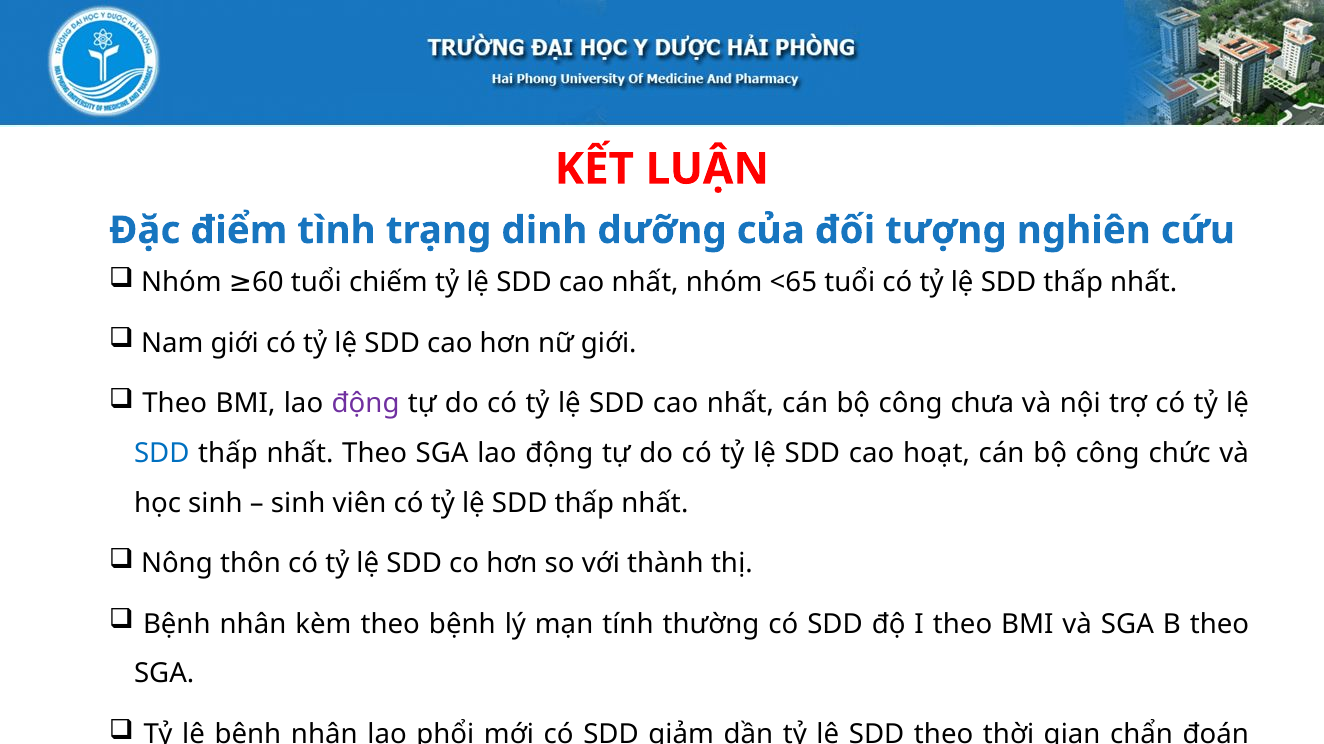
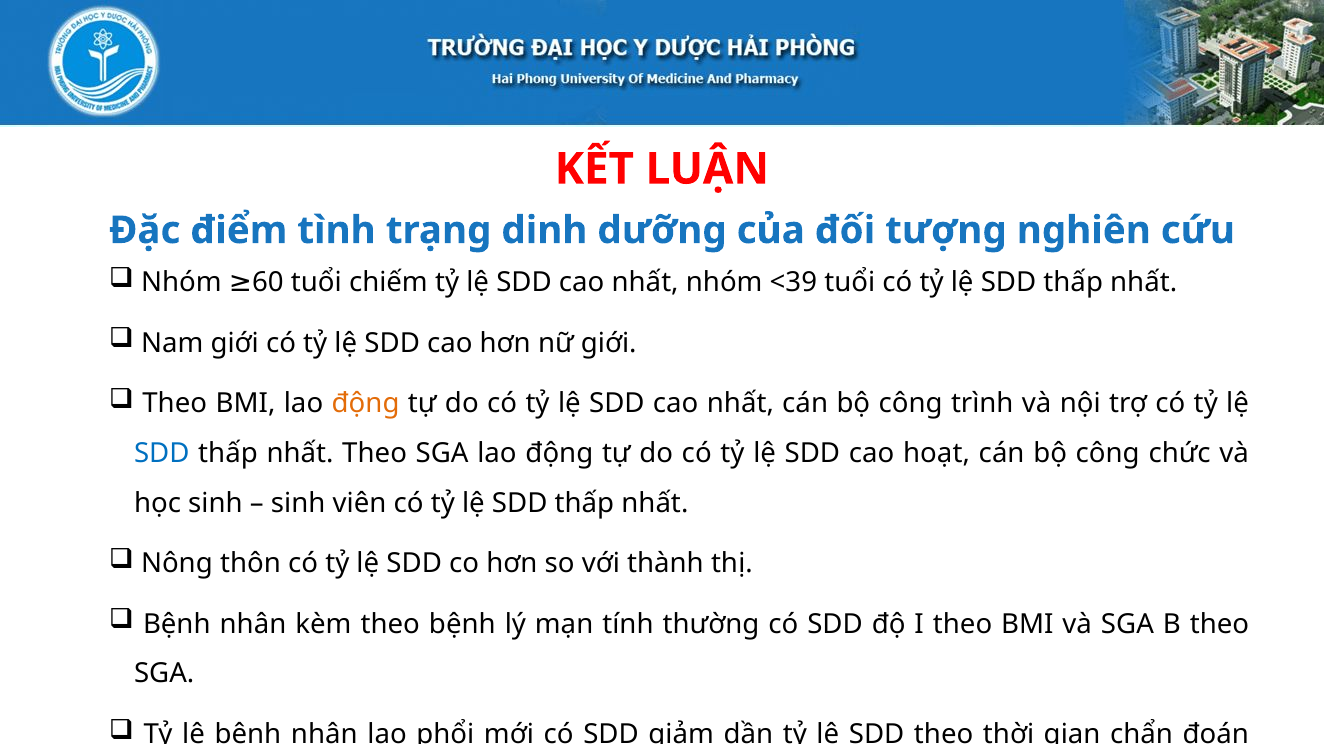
<65: <65 -> <39
động at (366, 404) colour: purple -> orange
chưa: chưa -> trình
